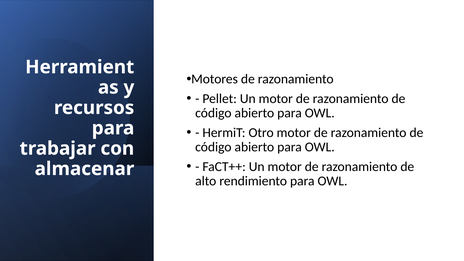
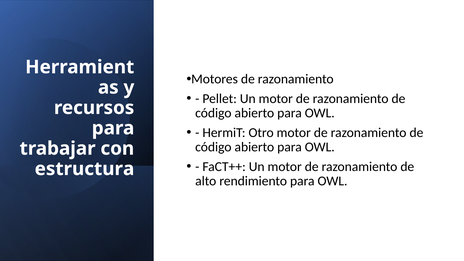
almacenar: almacenar -> estructura
